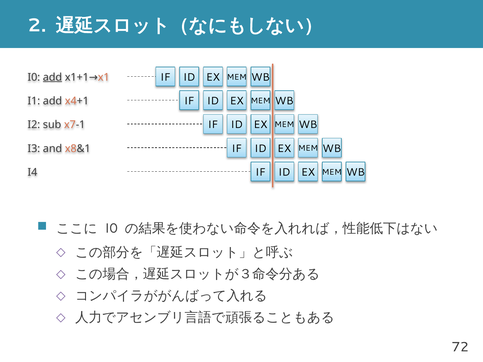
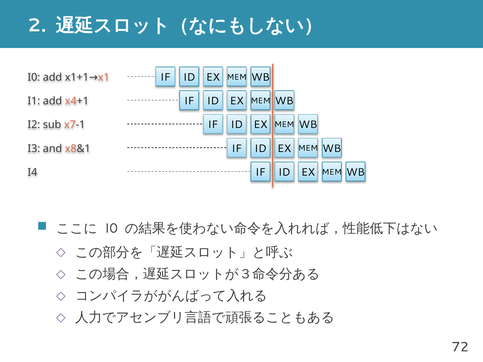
add at (52, 77) underline: present -> none
